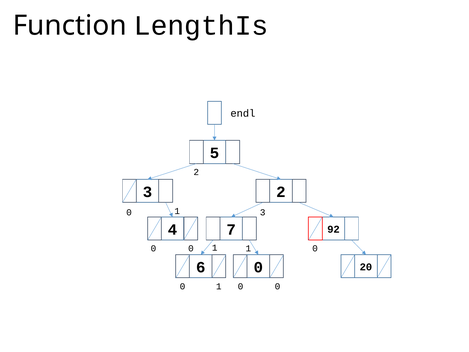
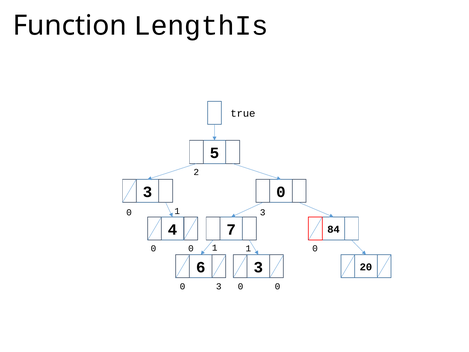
endl: endl -> true
2 at (281, 192): 2 -> 0
92: 92 -> 84
6 0: 0 -> 3
1 at (219, 286): 1 -> 3
